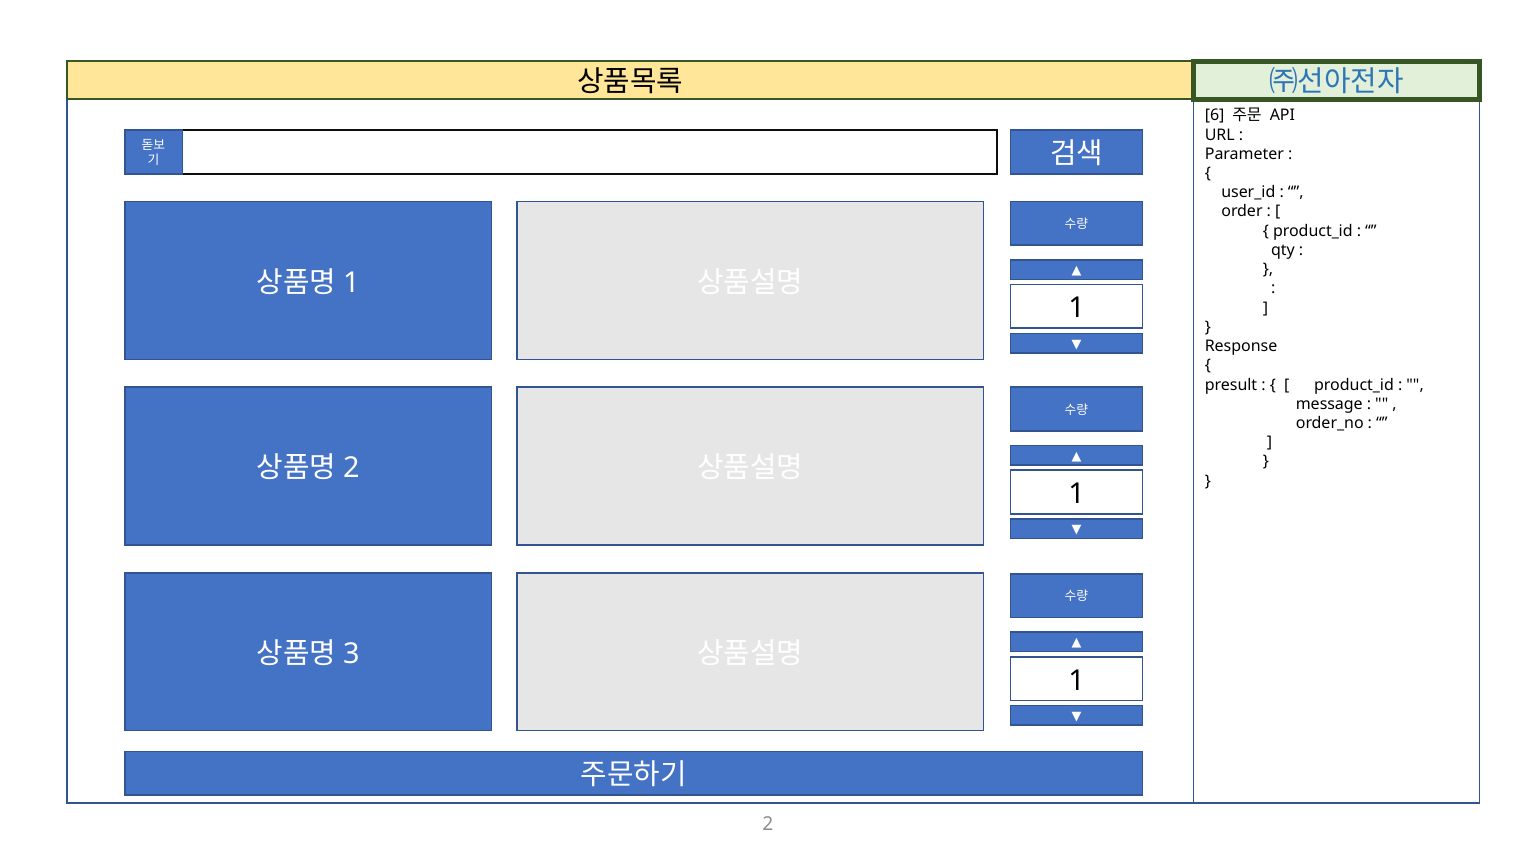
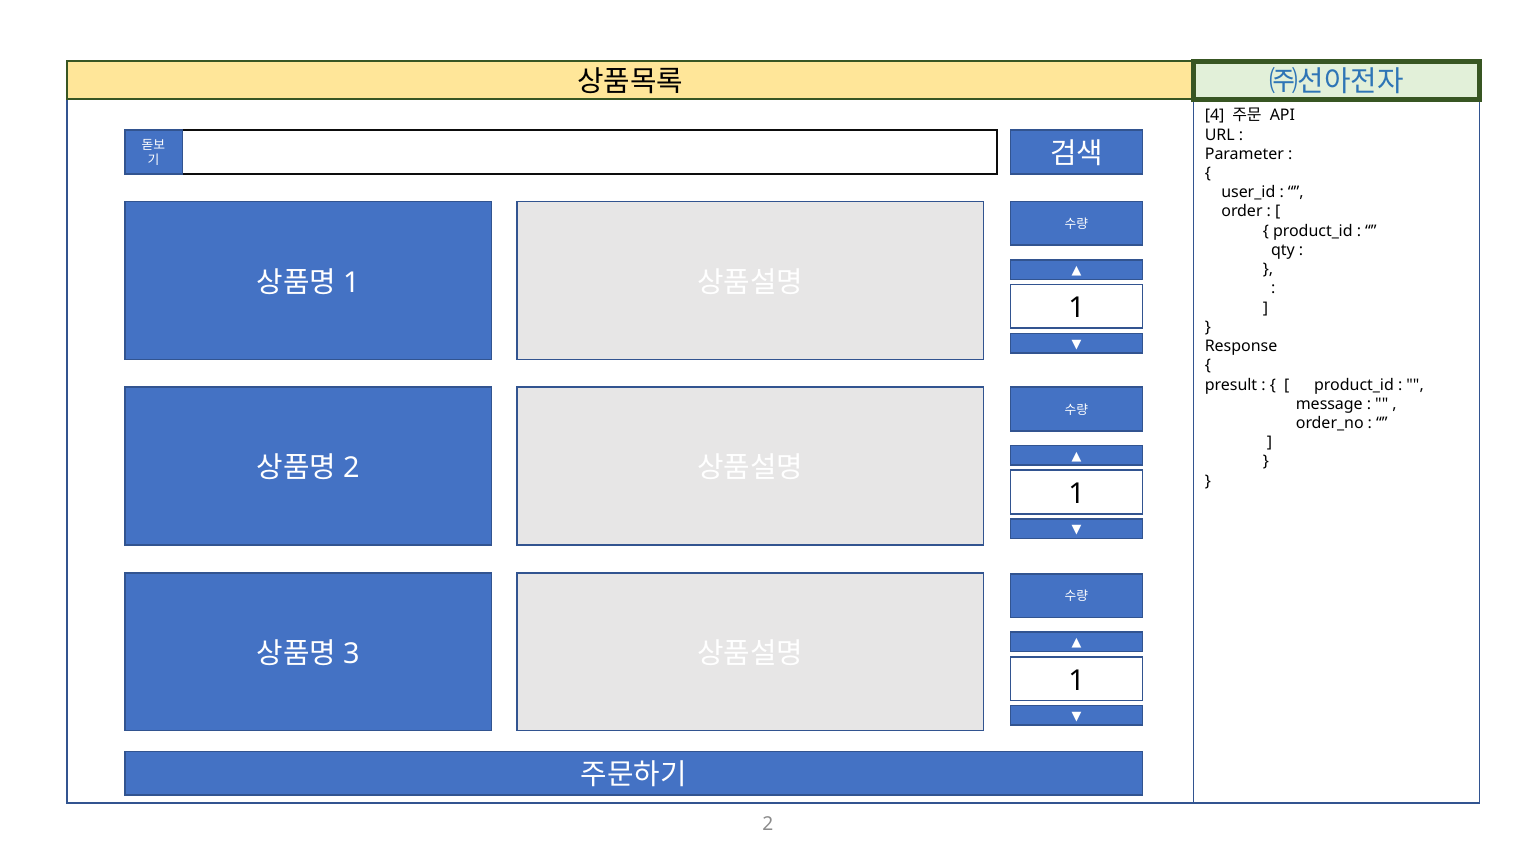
6: 6 -> 4
